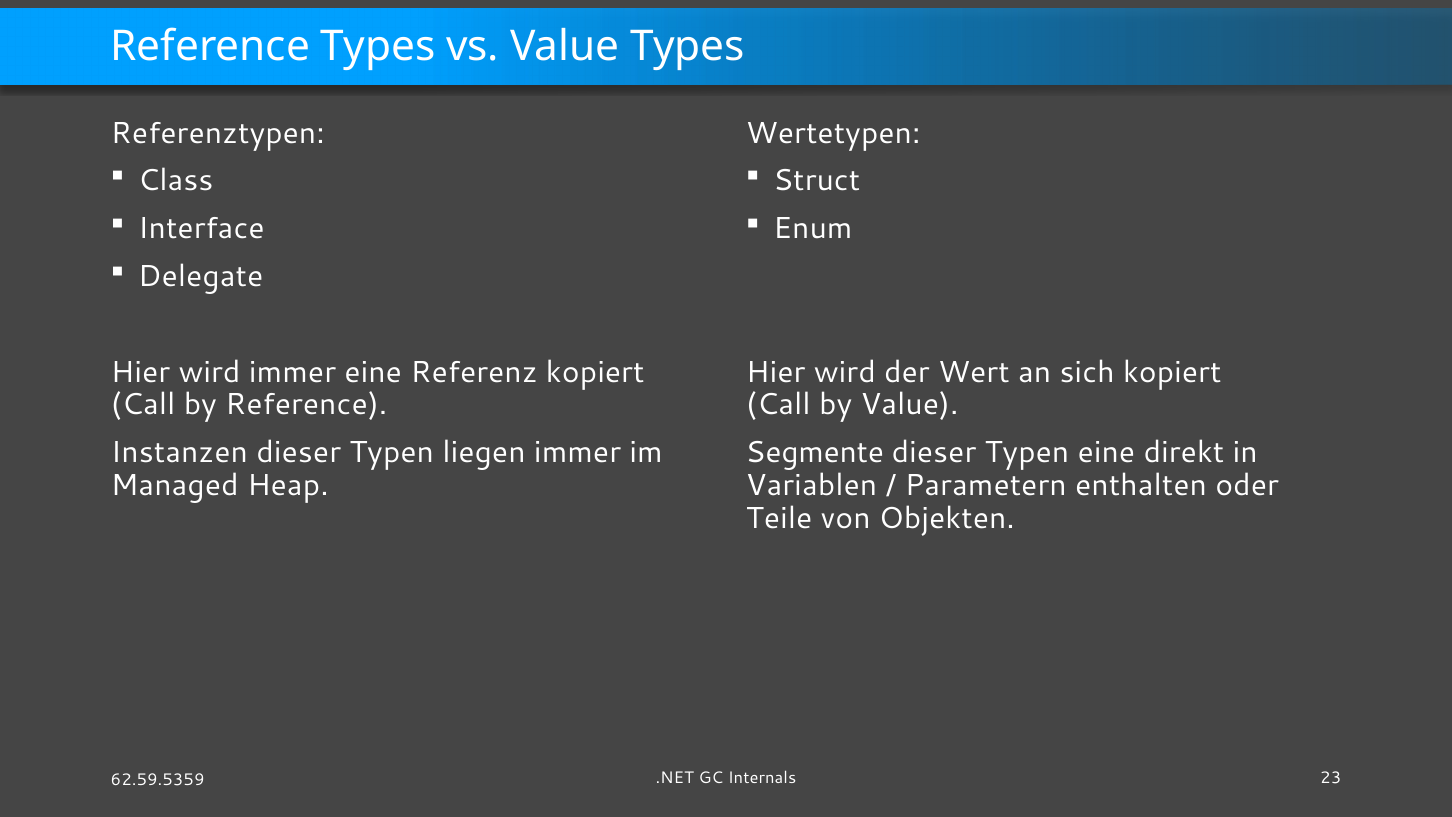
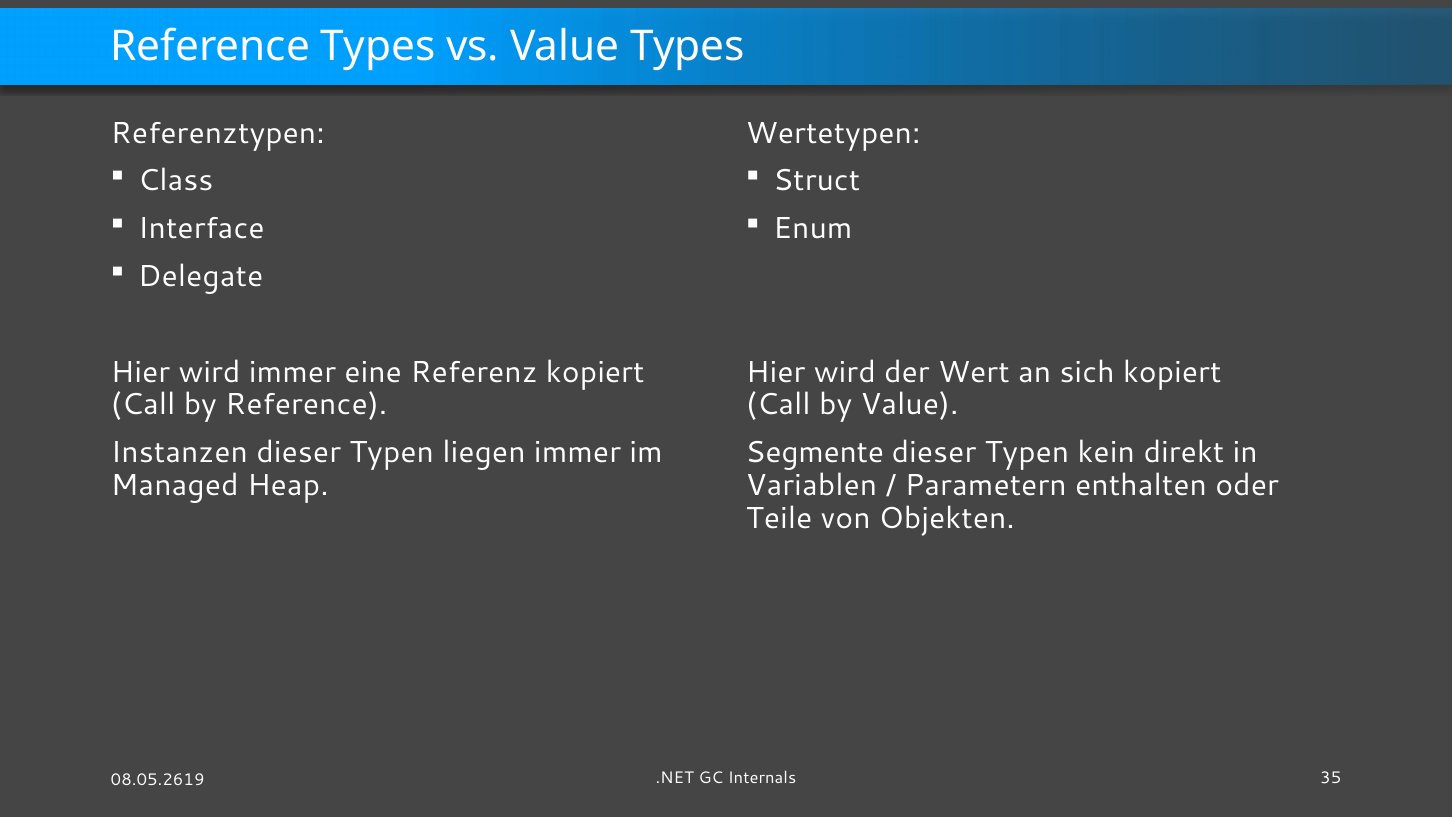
Typen eine: eine -> kein
23: 23 -> 35
62.59.5359: 62.59.5359 -> 08.05.2619
